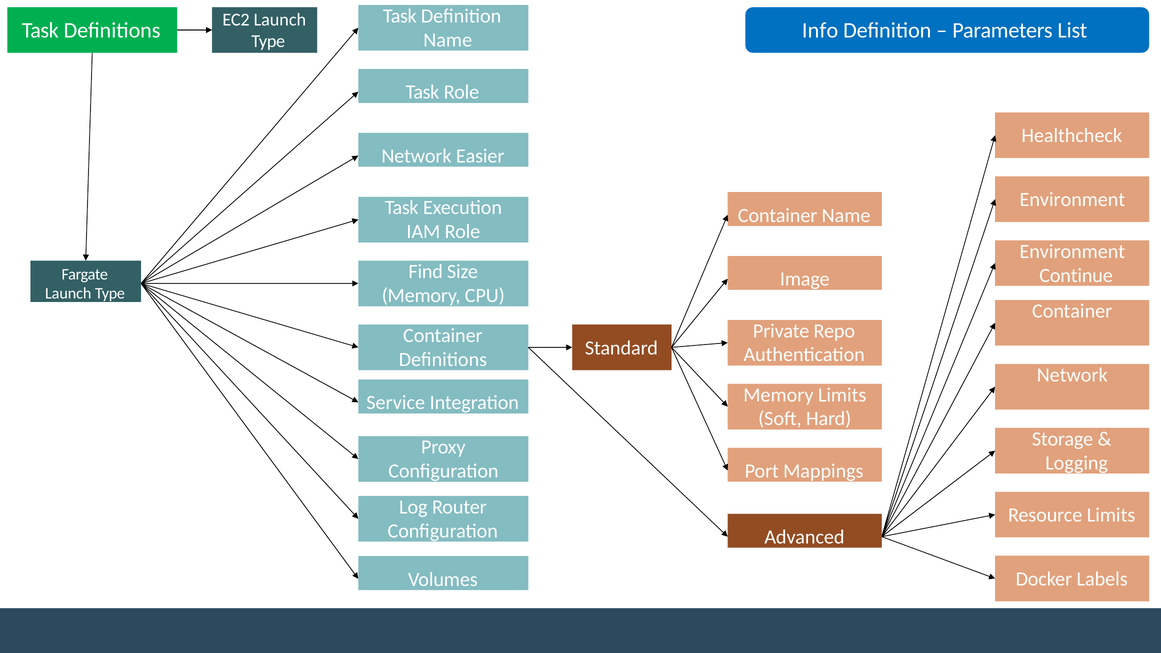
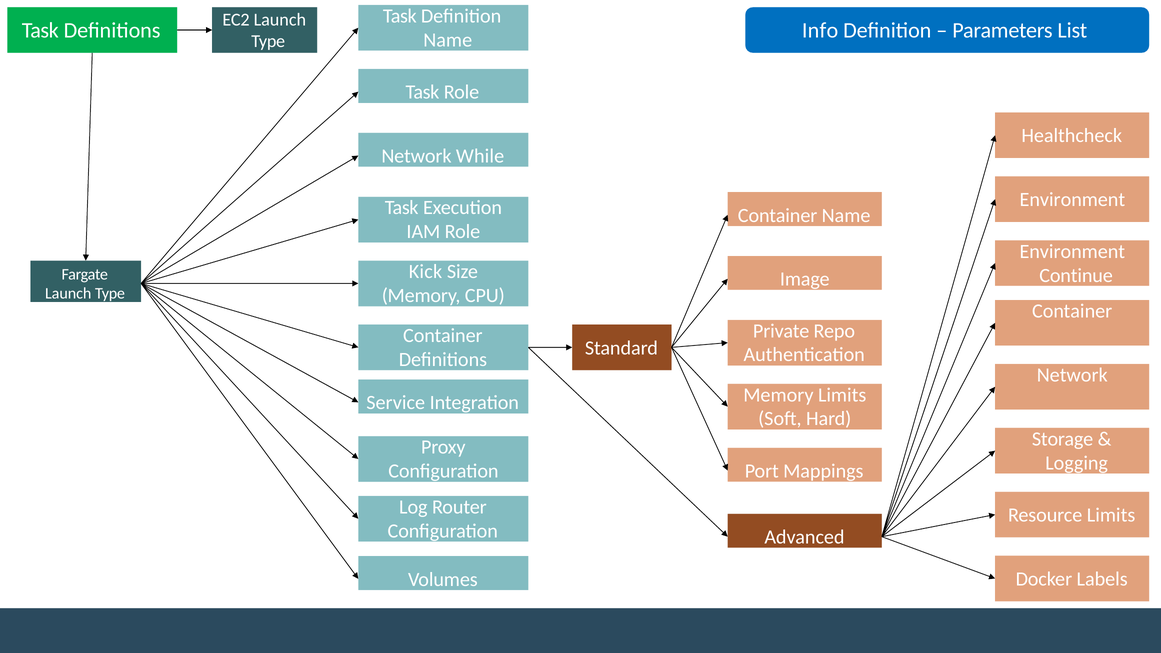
Easier: Easier -> While
Find: Find -> Kick
